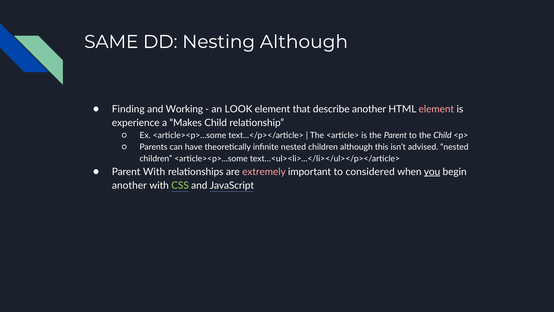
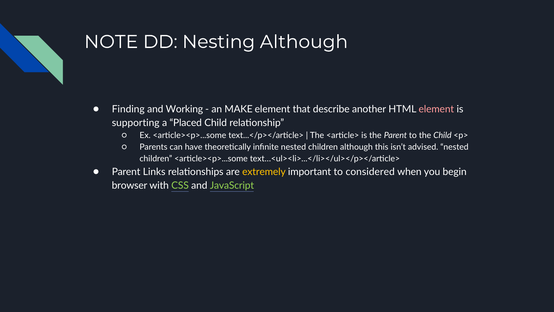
SAME: SAME -> NOTE
LOOK: LOOK -> MAKE
experience: experience -> supporting
Makes: Makes -> Placed
Parent With: With -> Links
extremely colour: pink -> yellow
you underline: present -> none
another at (129, 185): another -> browser
JavaScript colour: white -> light green
